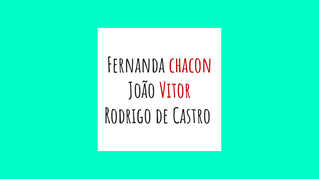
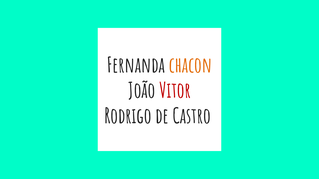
chacon colour: red -> orange
